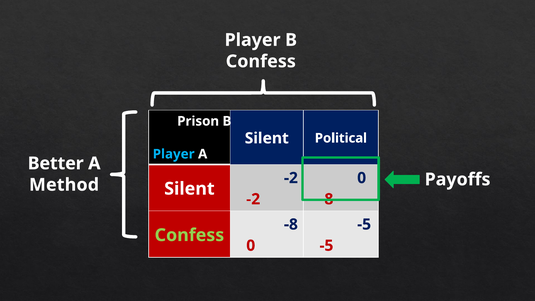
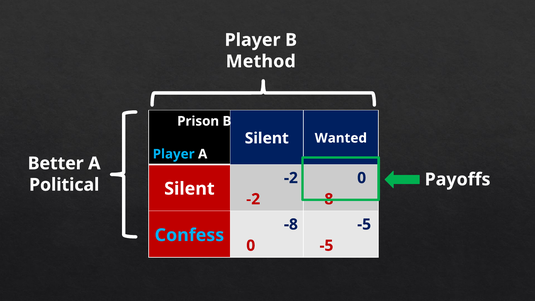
Confess at (261, 61): Confess -> Method
Political: Political -> Wanted
Method: Method -> Political
Confess at (189, 235) colour: light green -> light blue
